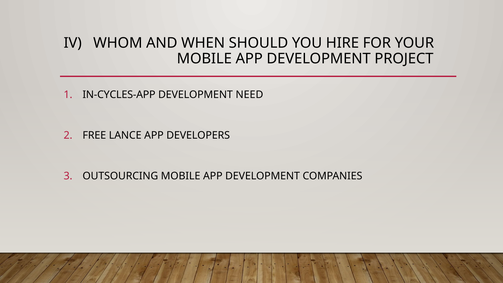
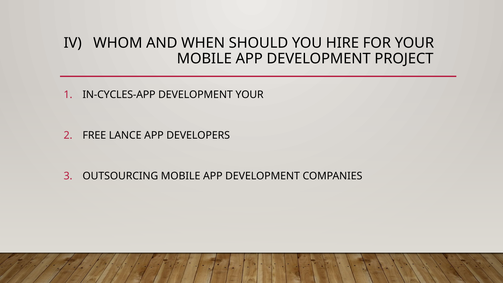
DEVELOPMENT NEED: NEED -> YOUR
